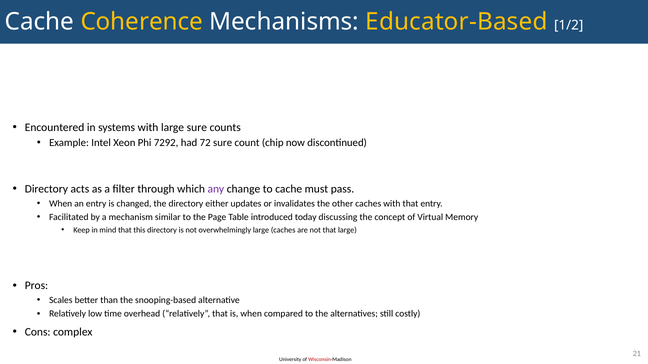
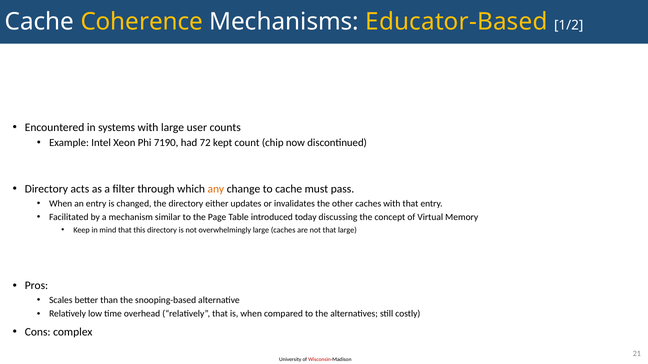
large sure: sure -> user
7292: 7292 -> 7190
72 sure: sure -> kept
any colour: purple -> orange
